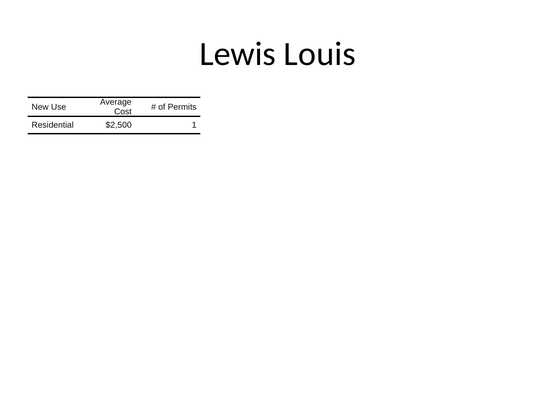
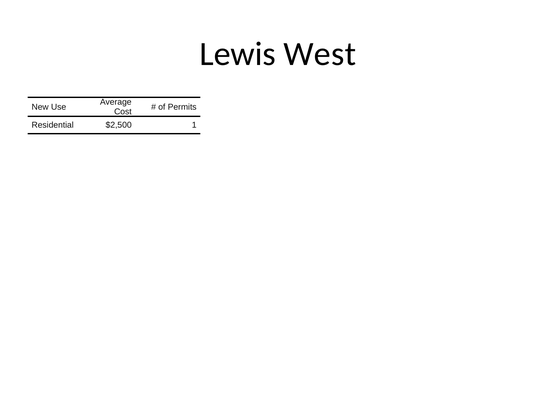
Louis: Louis -> West
